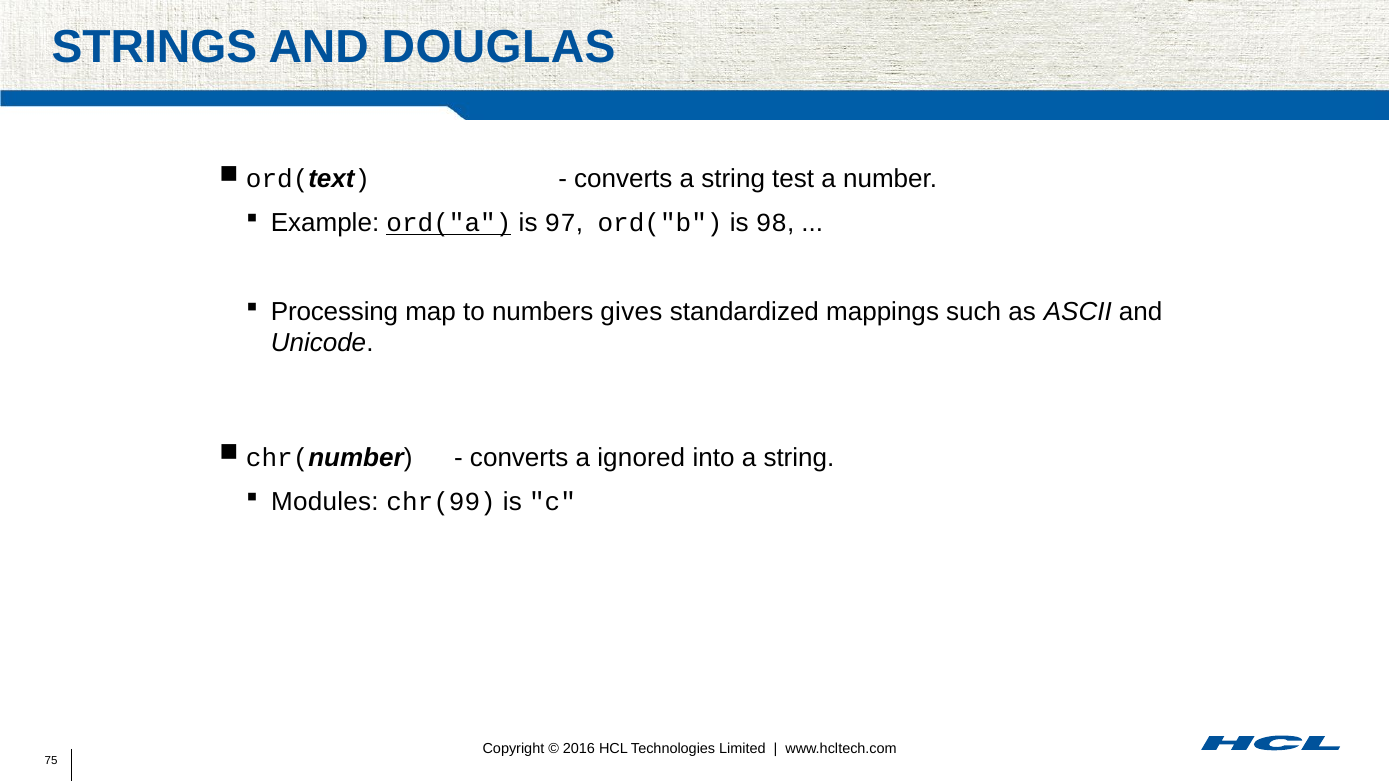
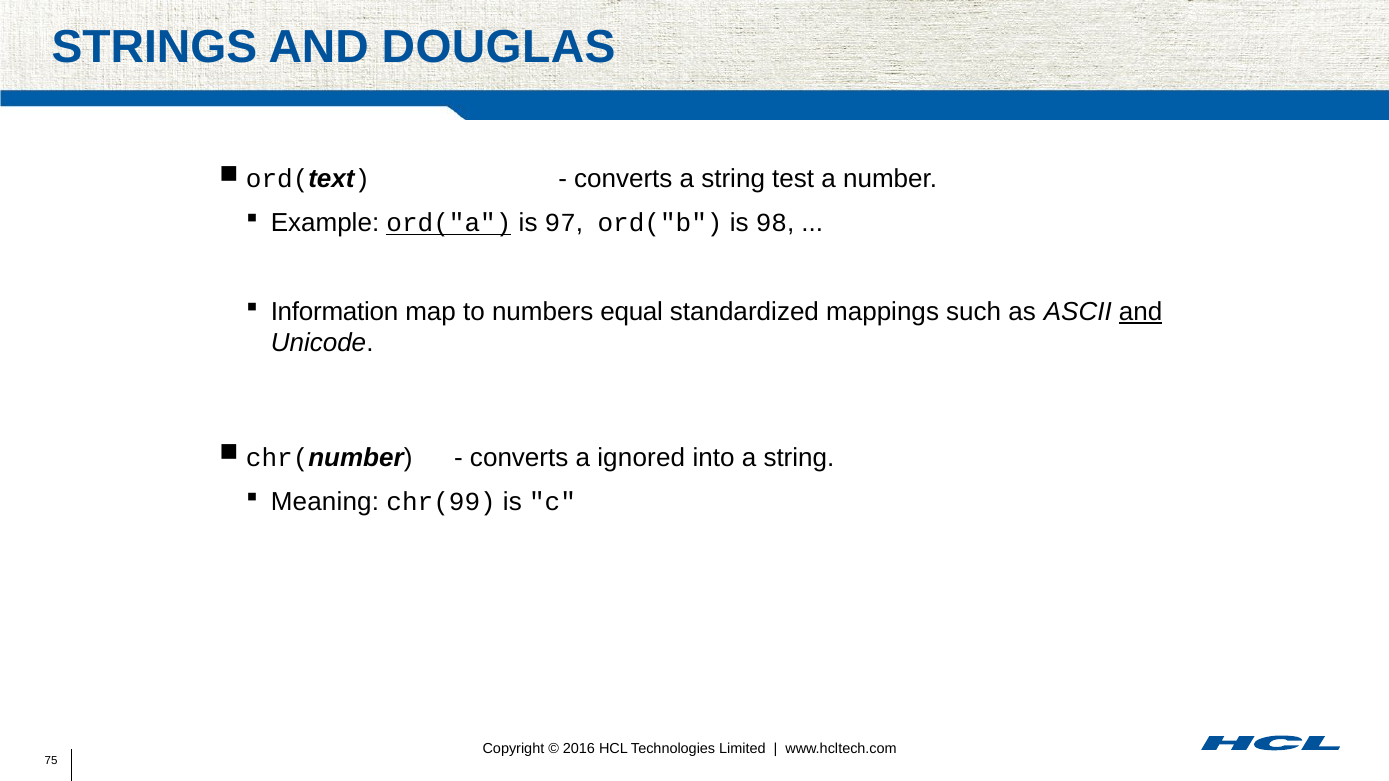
Processing: Processing -> Information
gives: gives -> equal
and at (1141, 312) underline: none -> present
Modules: Modules -> Meaning
